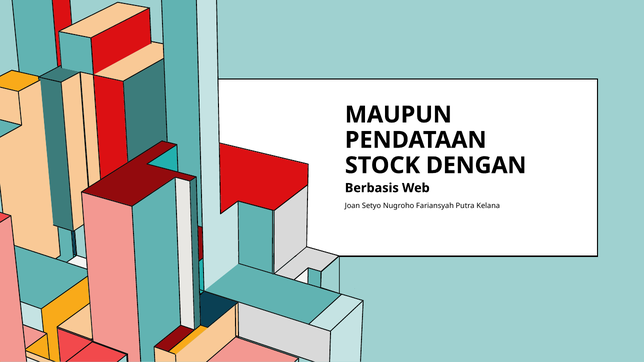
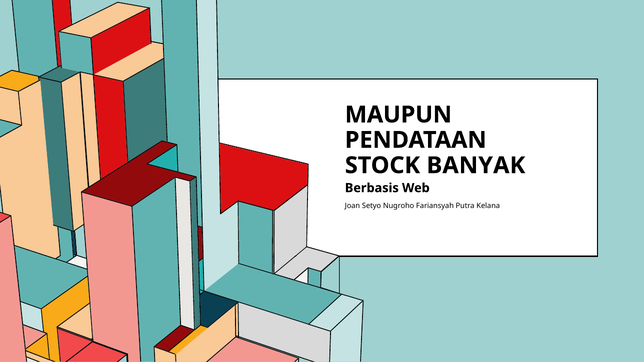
DENGAN: DENGAN -> BANYAK
